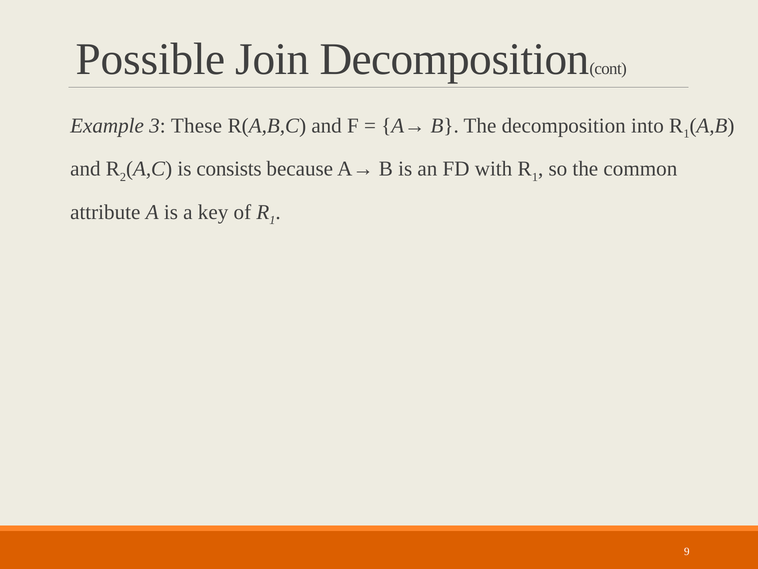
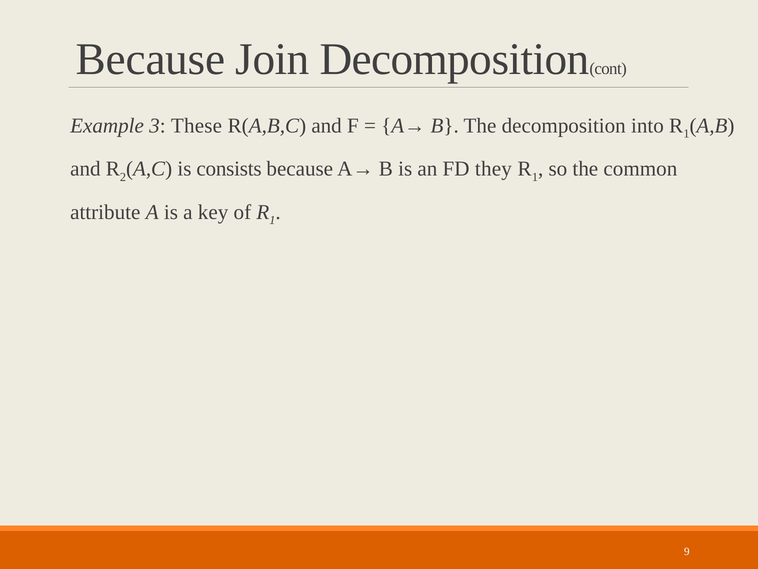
Possible at (151, 59): Possible -> Because
with: with -> they
